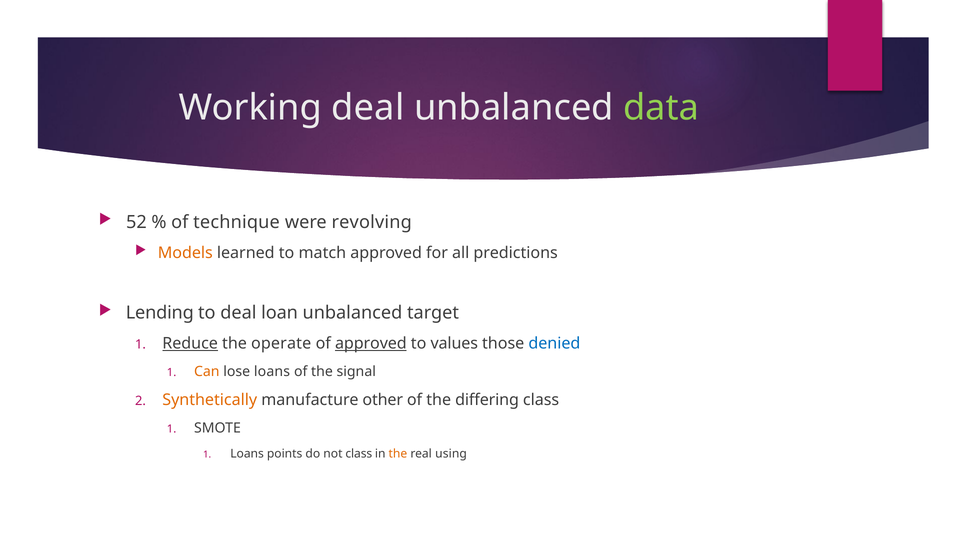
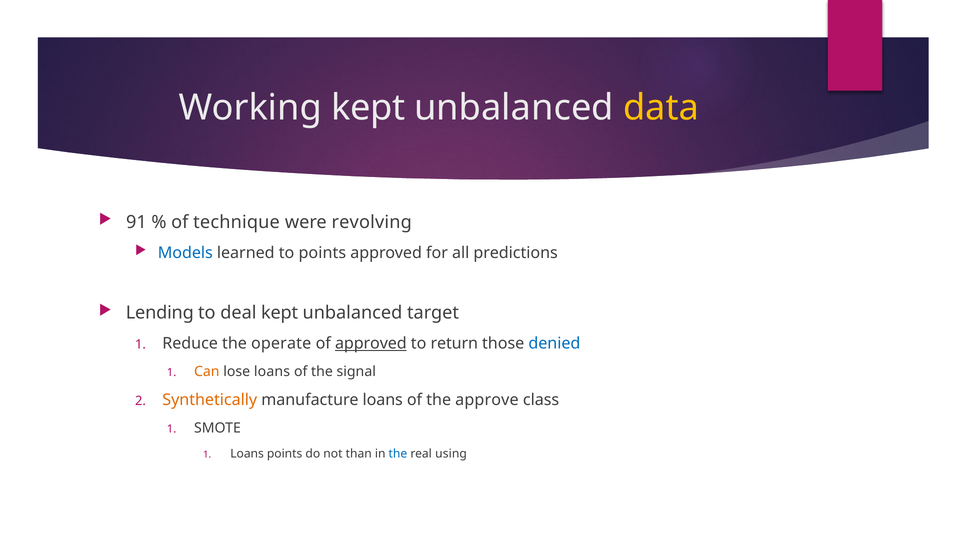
Working deal: deal -> kept
data colour: light green -> yellow
52: 52 -> 91
Models colour: orange -> blue
to match: match -> points
deal loan: loan -> kept
Reduce underline: present -> none
values: values -> return
manufacture other: other -> loans
differing: differing -> approve
not class: class -> than
the at (398, 454) colour: orange -> blue
